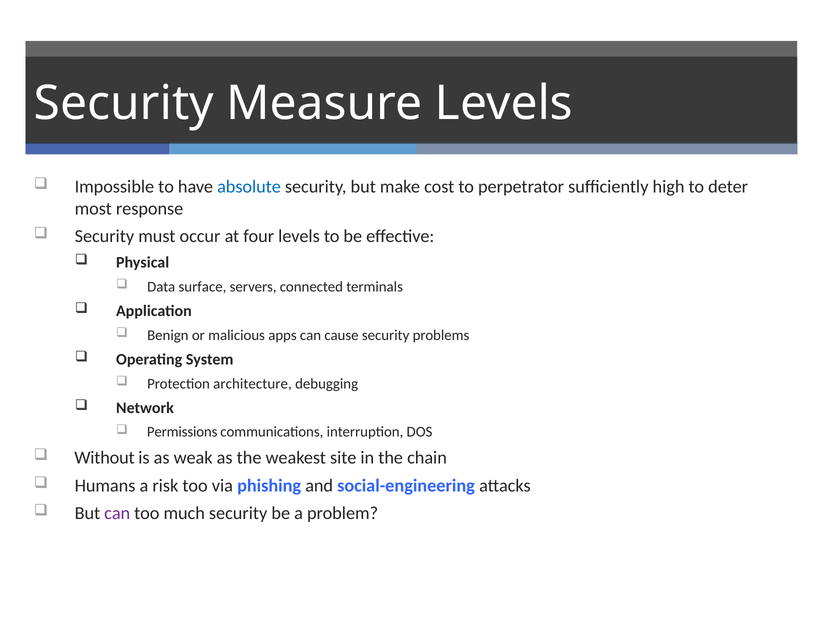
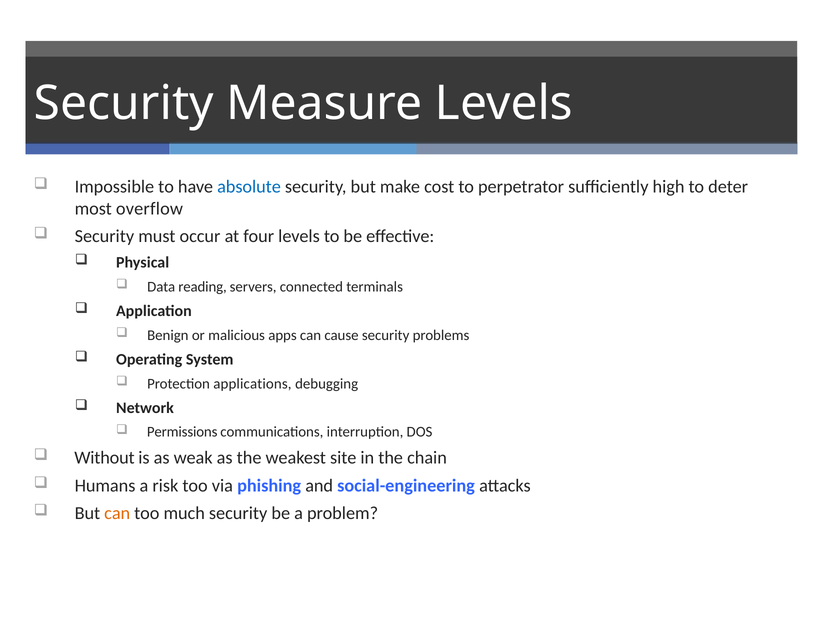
response: response -> overflow
surface: surface -> reading
architecture: architecture -> applications
can at (117, 513) colour: purple -> orange
